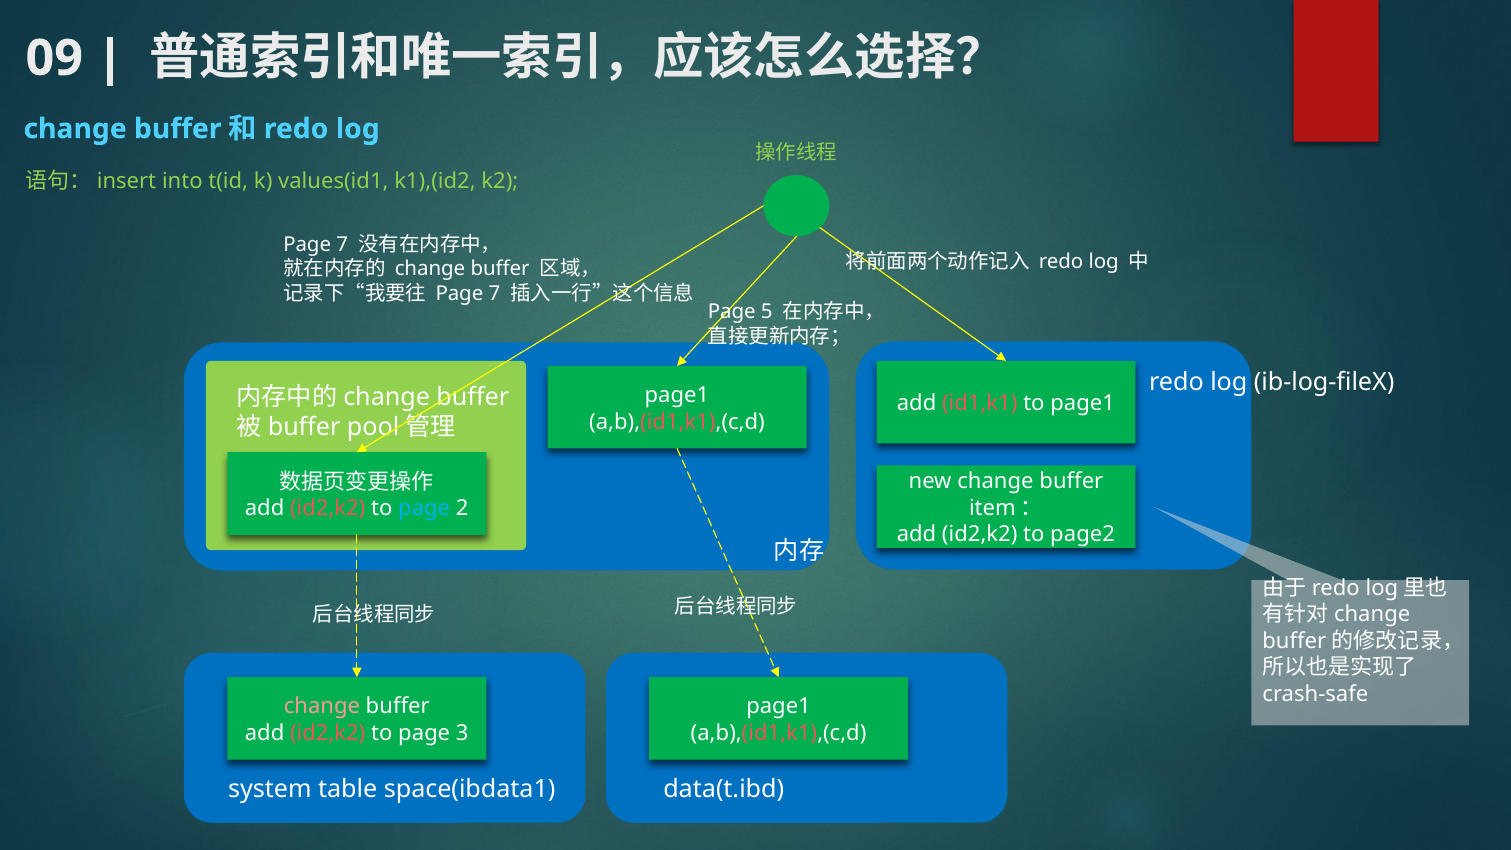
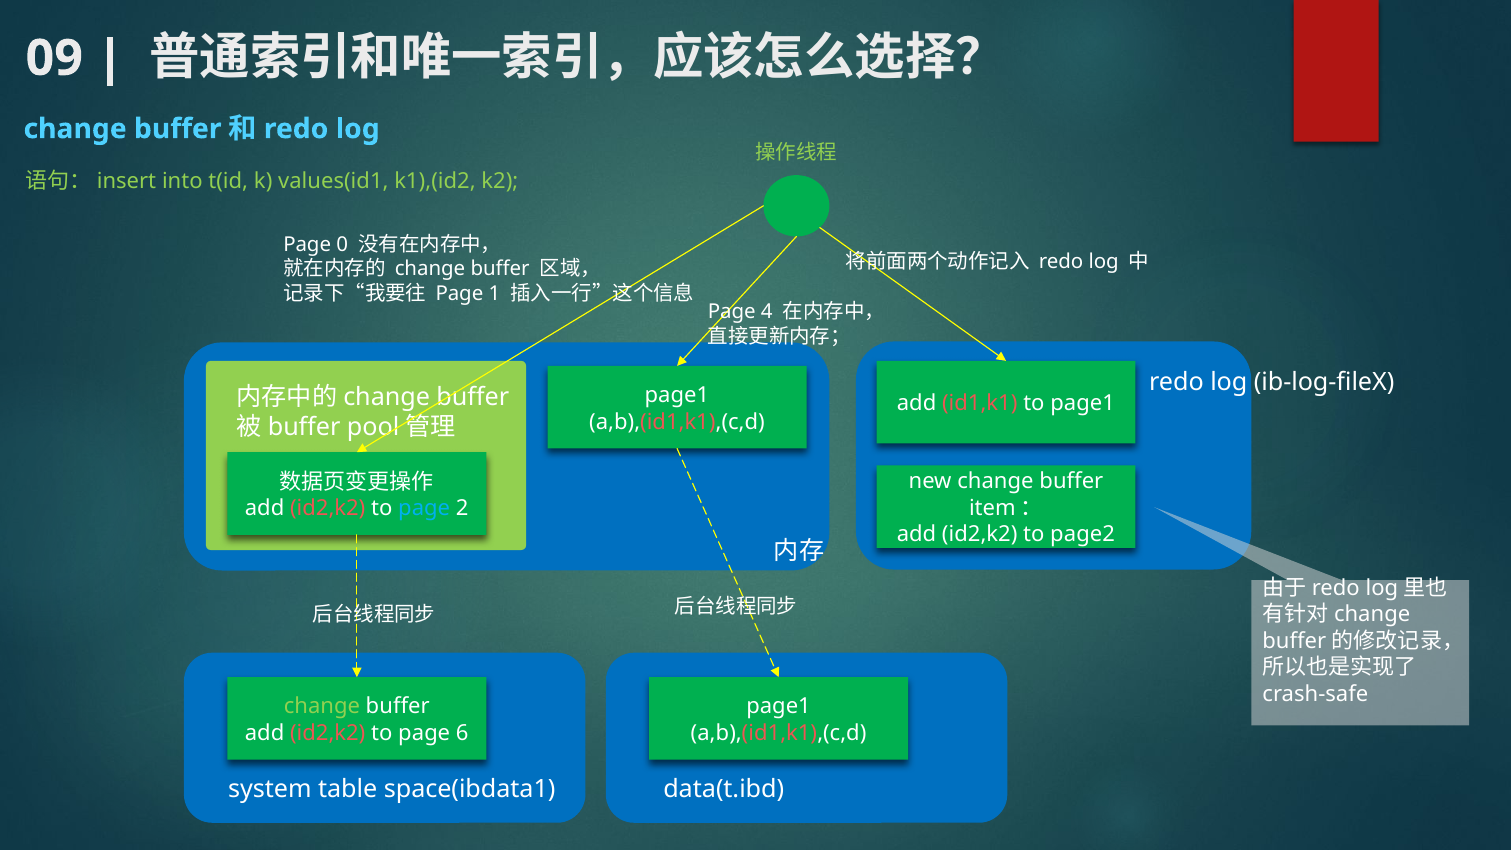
7 at (342, 244): 7 -> 0
7 at (495, 294): 7 -> 1
5: 5 -> 4
change at (322, 707) colour: pink -> light green
3: 3 -> 6
